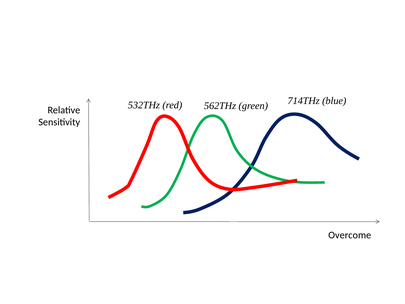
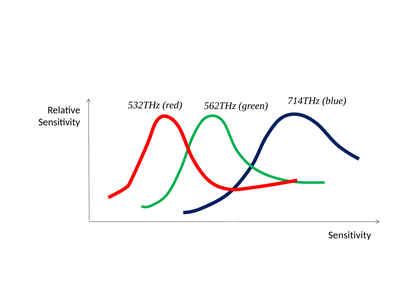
Overcome at (350, 235): Overcome -> Sensitivity
